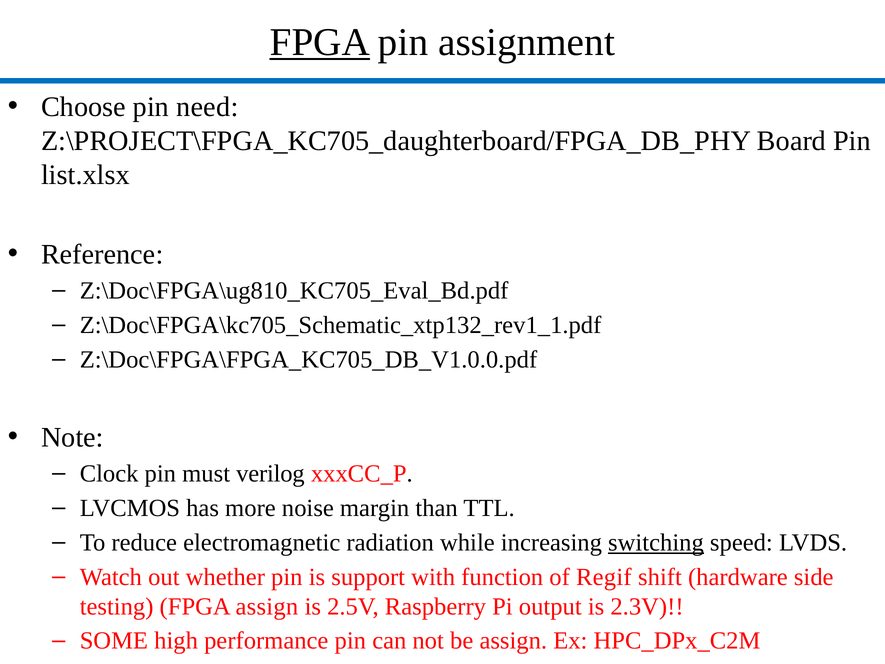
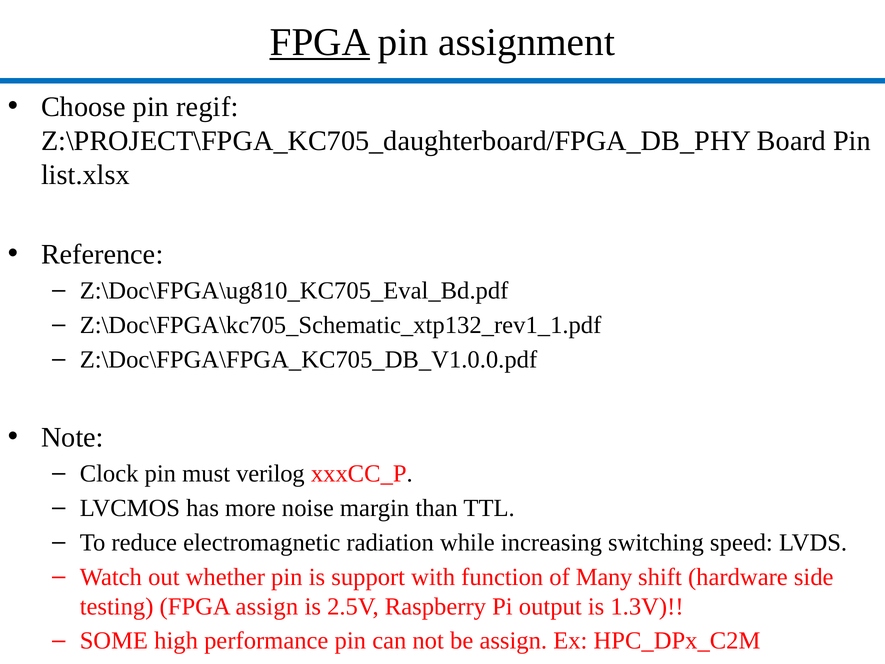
need: need -> regif
switching underline: present -> none
Regif: Regif -> Many
2.3V: 2.3V -> 1.3V
